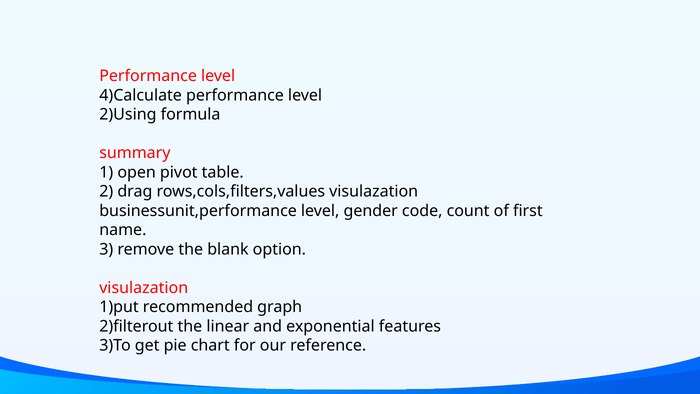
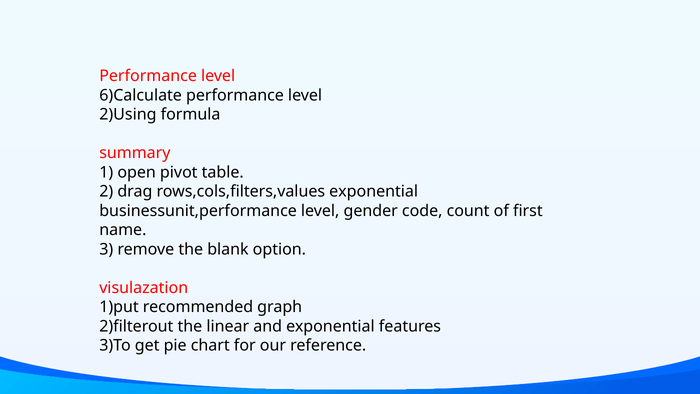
4)Calculate: 4)Calculate -> 6)Calculate
rows,cols,filters,values visulazation: visulazation -> exponential
